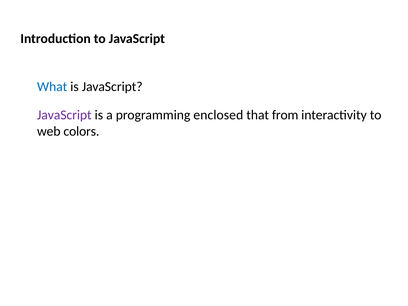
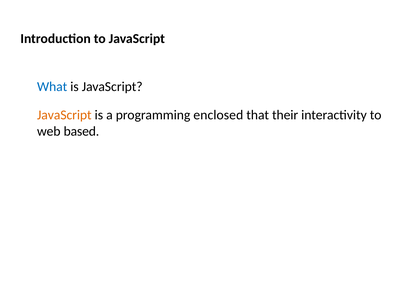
JavaScript at (64, 115) colour: purple -> orange
from: from -> their
colors: colors -> based
